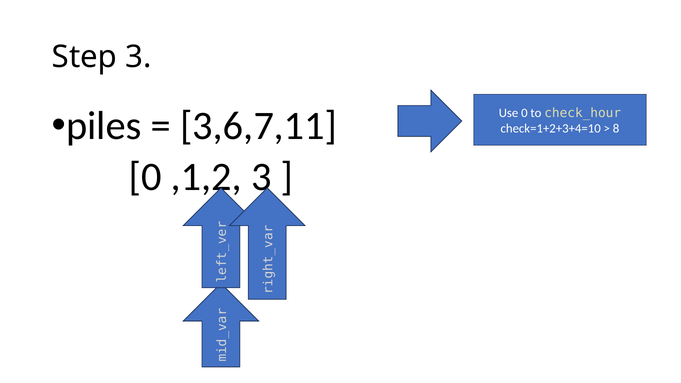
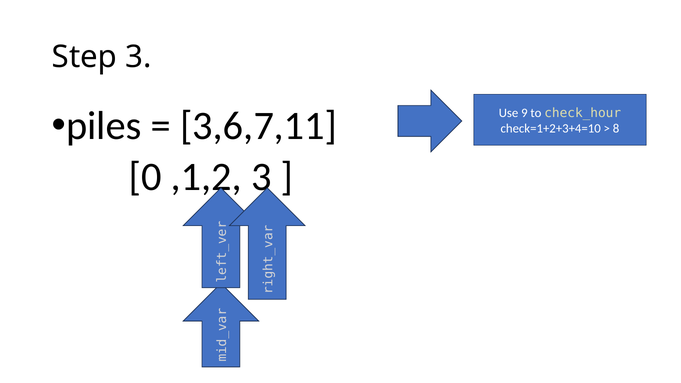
Use 0: 0 -> 9
